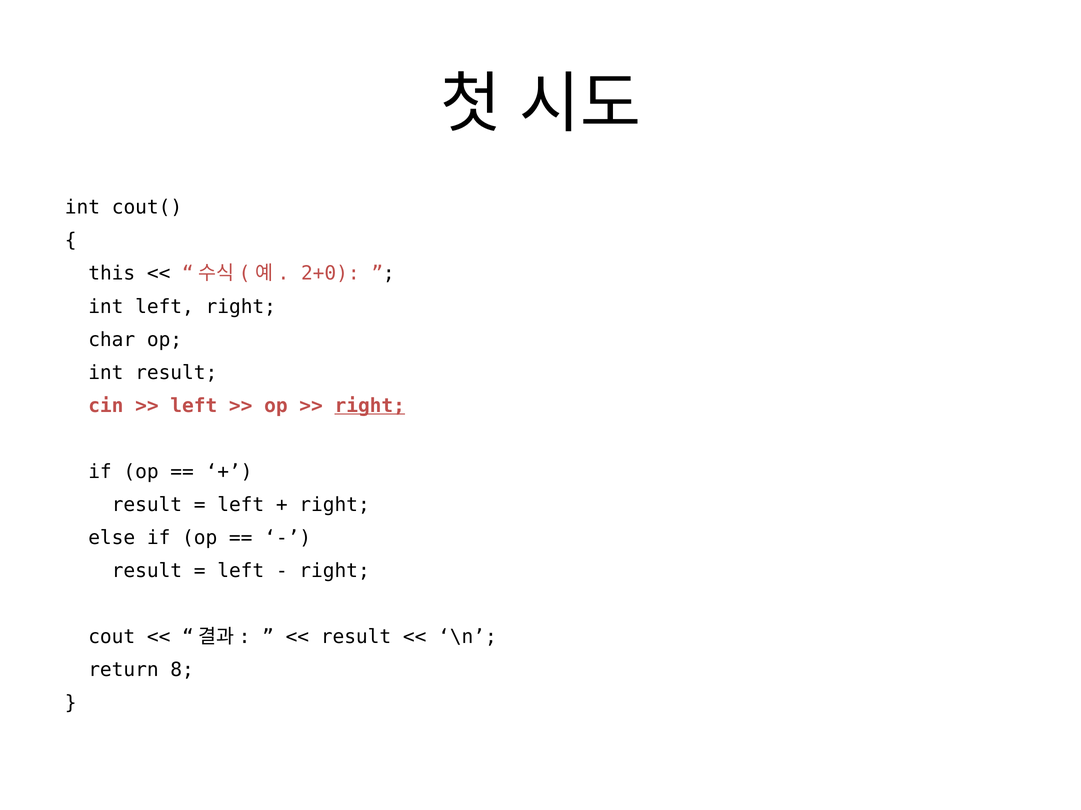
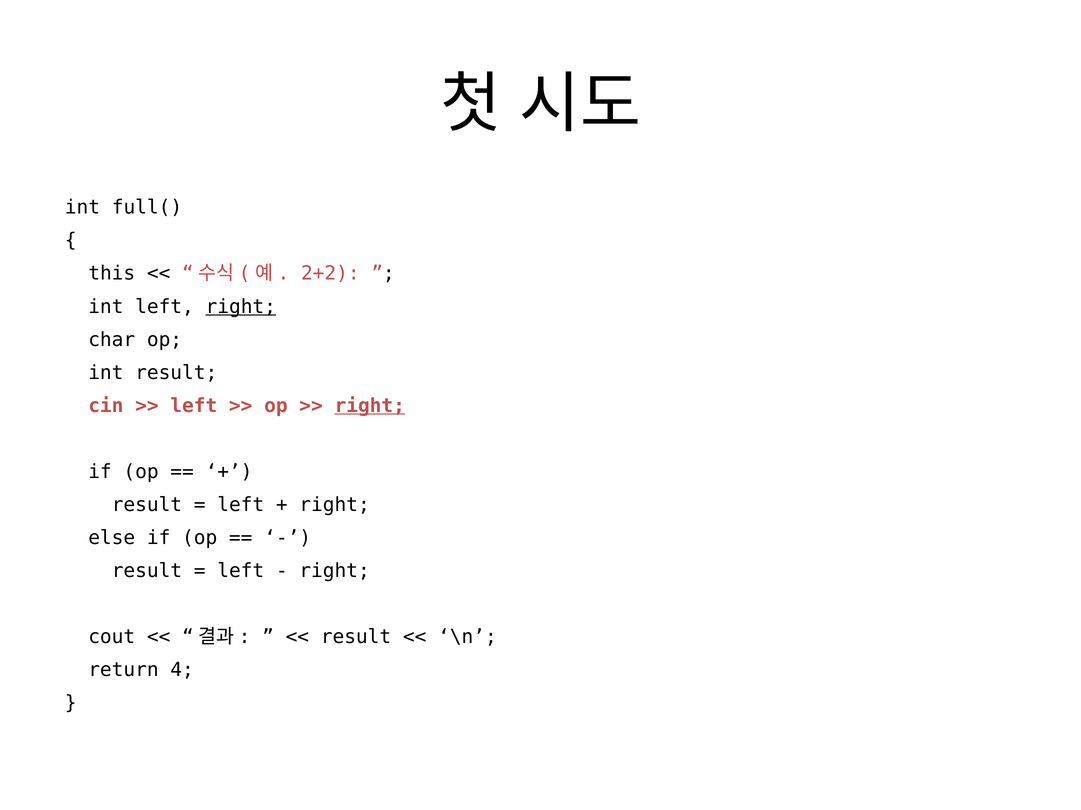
cout(: cout( -> full(
2+0: 2+0 -> 2+2
right at (241, 307) underline: none -> present
8: 8 -> 4
